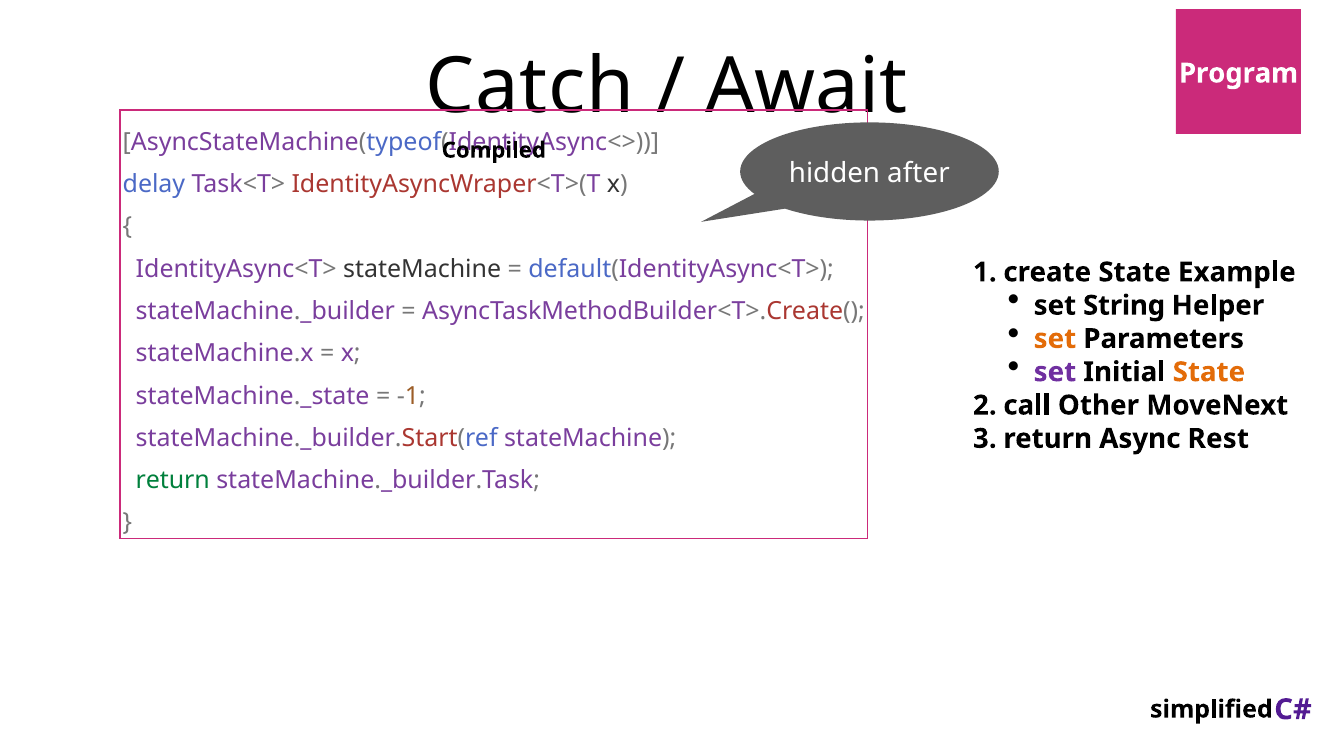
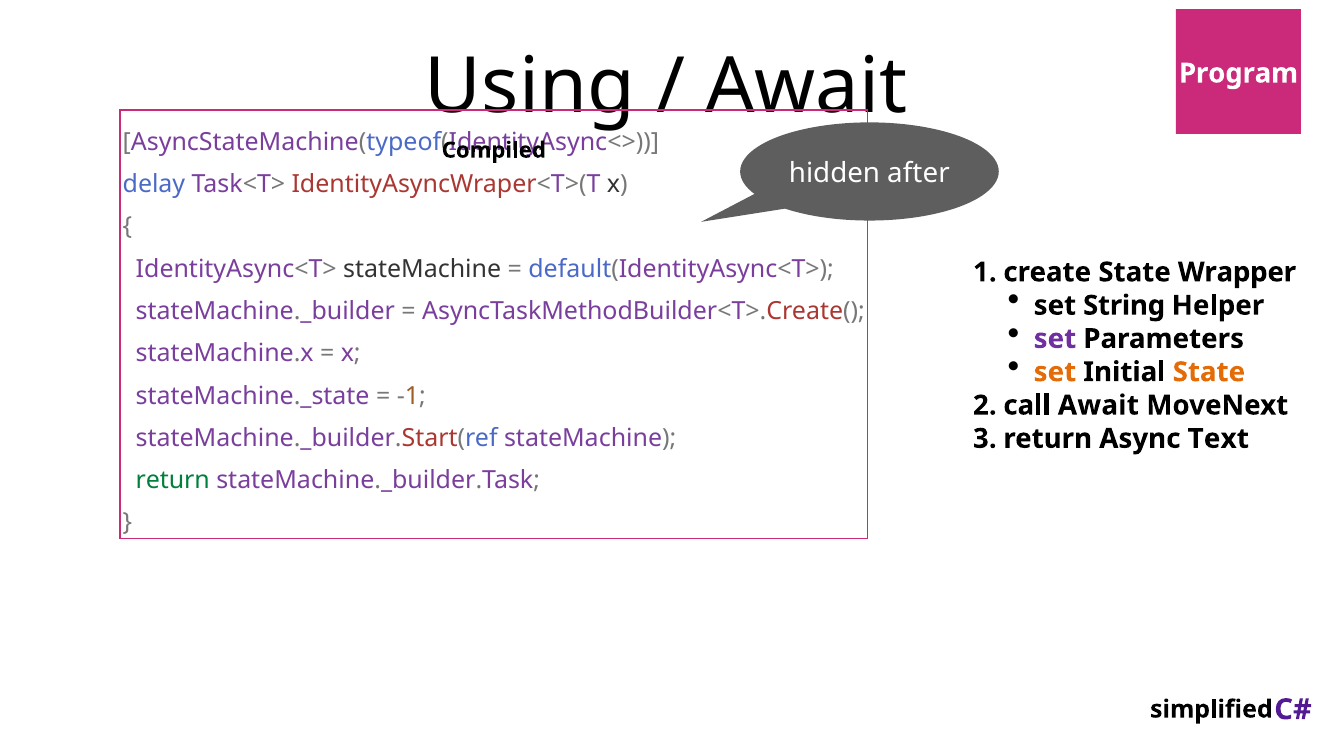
Catch: Catch -> Using
Example: Example -> Wrapper
set at (1055, 339) colour: orange -> purple
set at (1055, 372) colour: purple -> orange
Other at (1098, 406): Other -> Await
Rest: Rest -> Text
